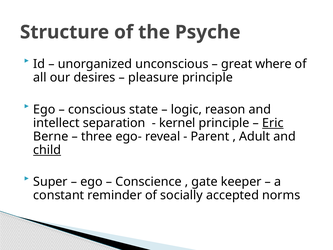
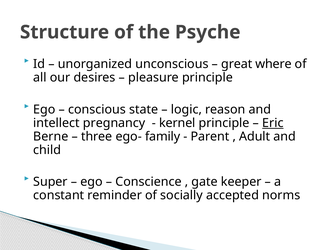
separation: separation -> pregnancy
reveal: reveal -> family
child underline: present -> none
